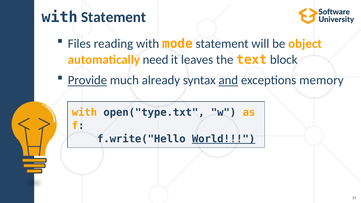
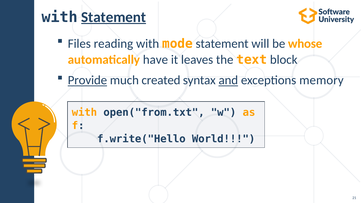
Statement at (114, 17) underline: none -> present
object: object -> whose
need: need -> have
already: already -> created
open("type.txt: open("type.txt -> open("from.txt
World underline: present -> none
